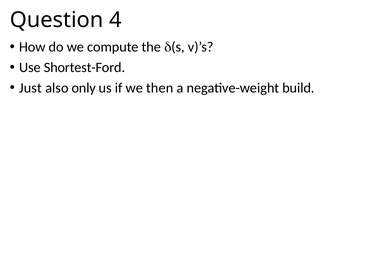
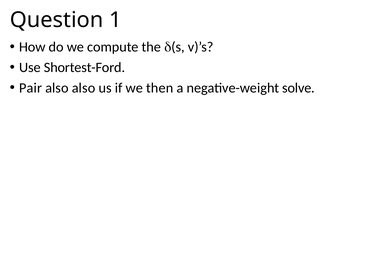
4: 4 -> 1
Just: Just -> Pair
also only: only -> also
build: build -> solve
